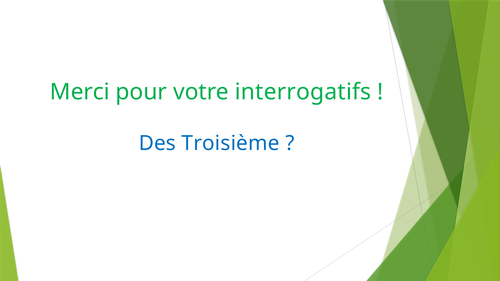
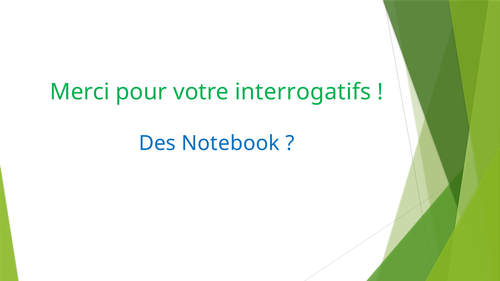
Troisième: Troisième -> Notebook
